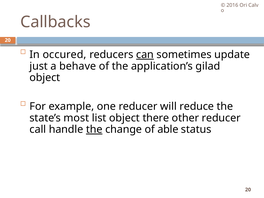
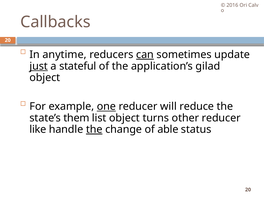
occured: occured -> anytime
just underline: none -> present
behave: behave -> stateful
one underline: none -> present
most: most -> them
there: there -> turns
call: call -> like
